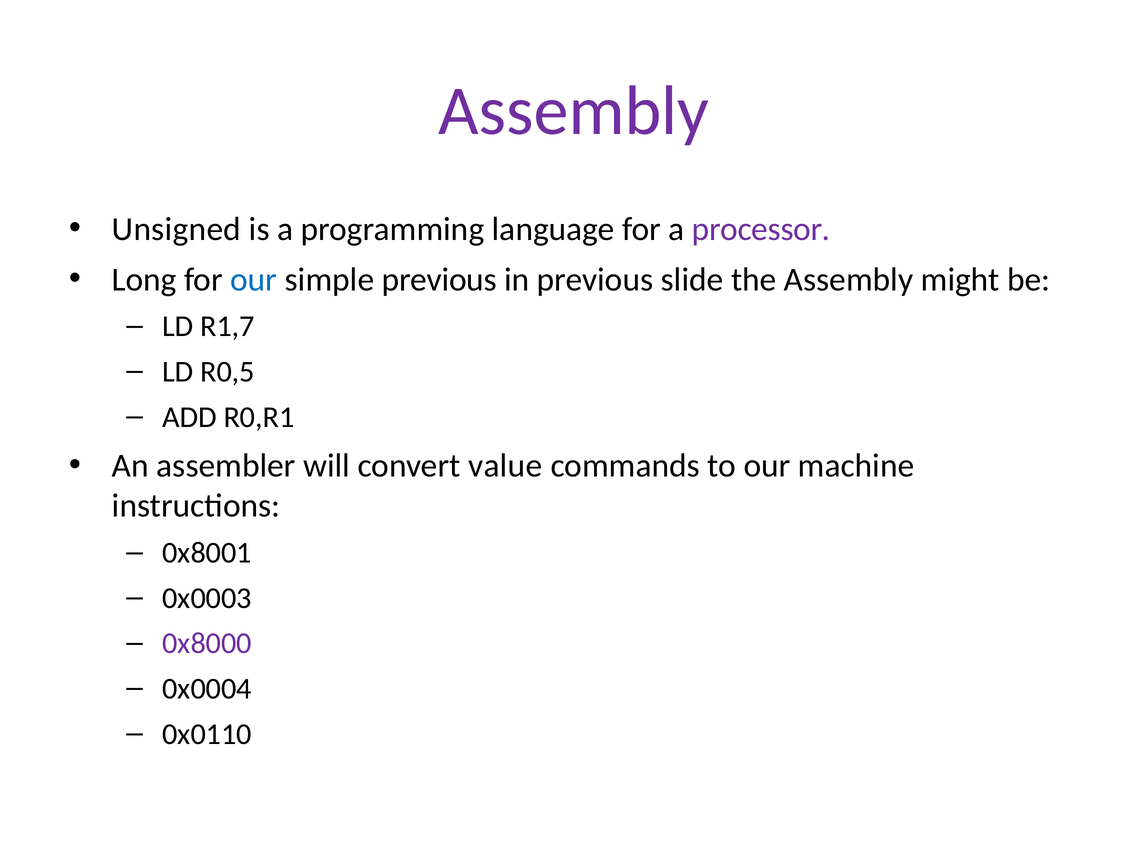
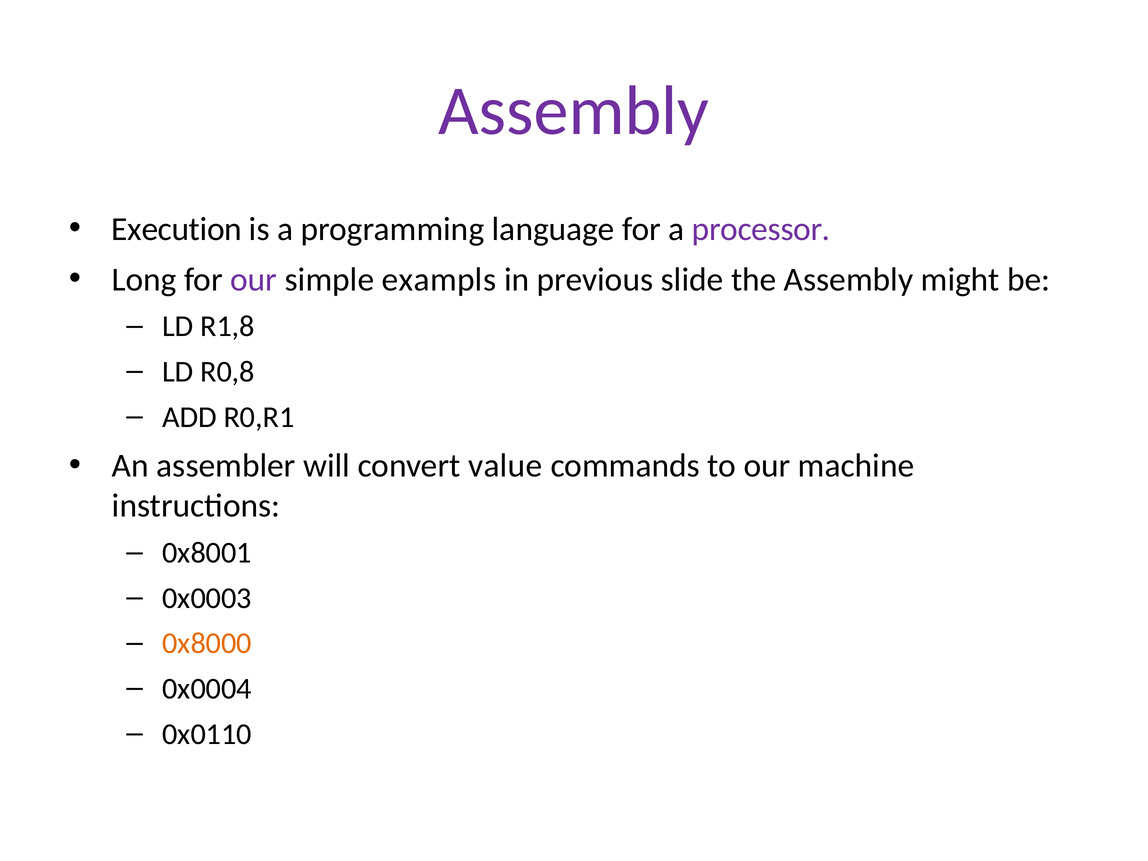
Unsigned: Unsigned -> Execution
our at (254, 279) colour: blue -> purple
simple previous: previous -> exampls
R1,7: R1,7 -> R1,8
R0,5: R0,5 -> R0,8
0x8000 colour: purple -> orange
